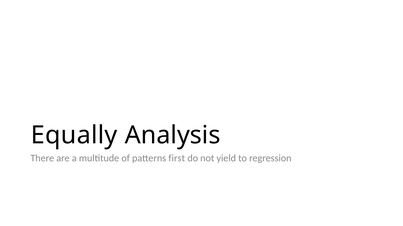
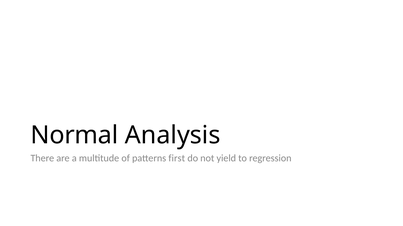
Equally: Equally -> Normal
